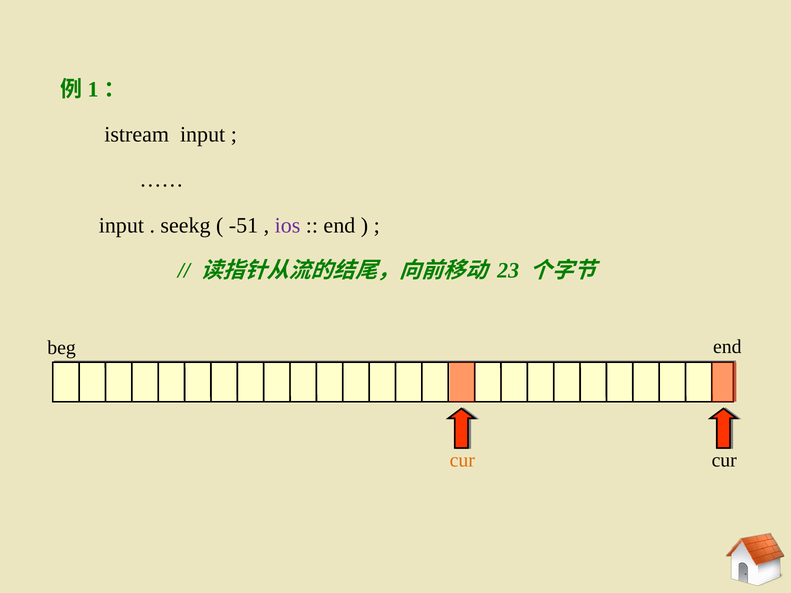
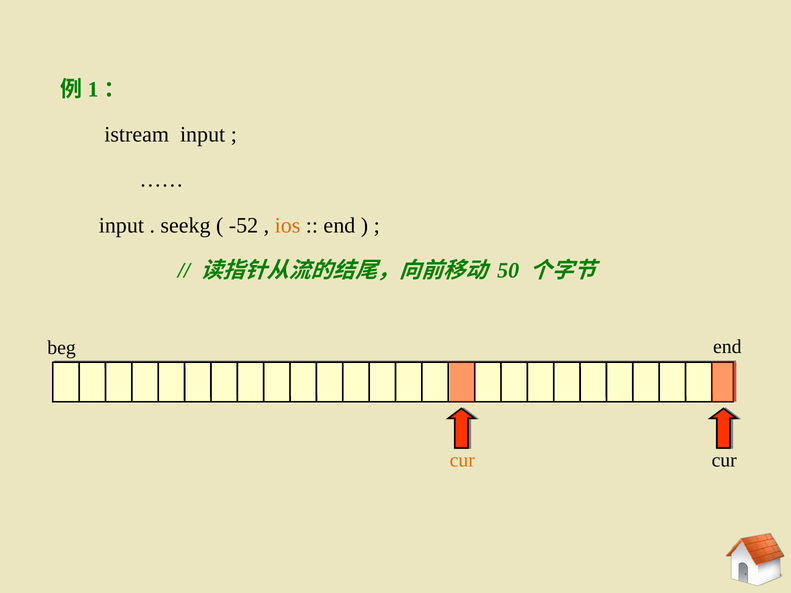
-51: -51 -> -52
ios colour: purple -> orange
23: 23 -> 50
